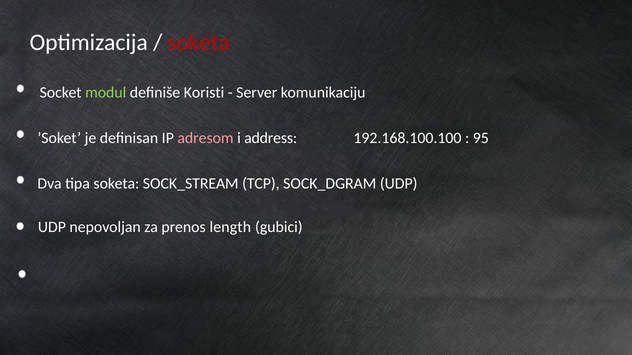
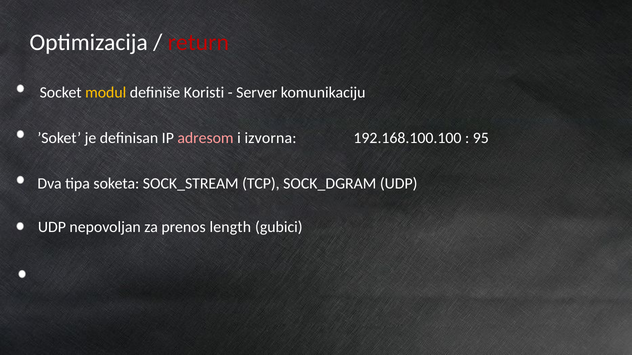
soketa at (198, 43): soketa -> return
modul colour: light green -> yellow
address: address -> izvorna
